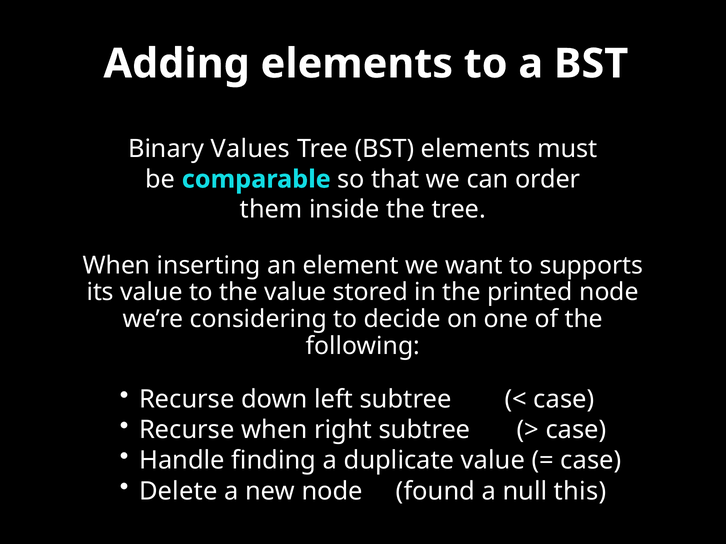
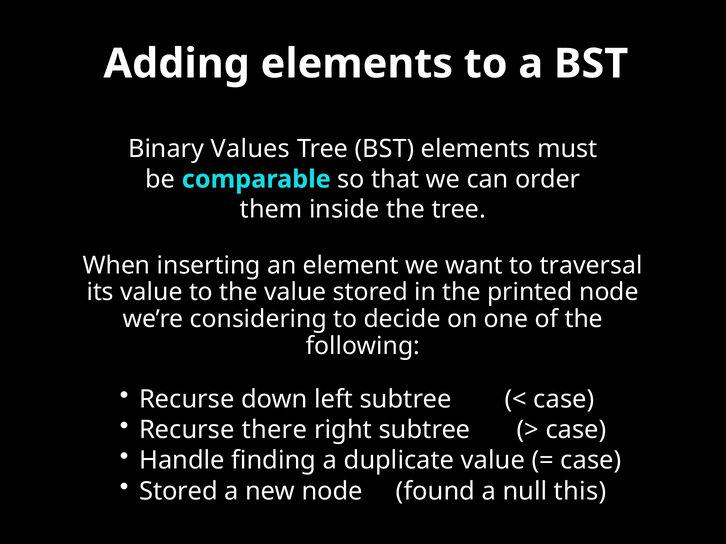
supports: supports -> traversal
Recurse when: when -> there
Delete at (178, 492): Delete -> Stored
